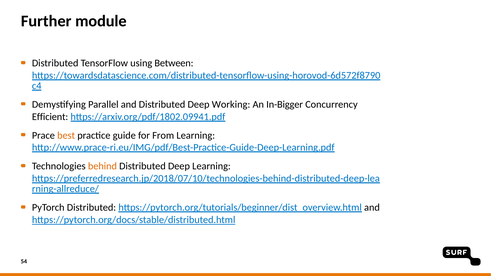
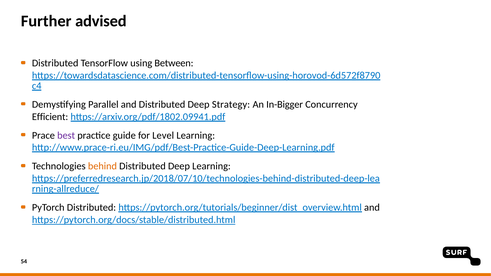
module: module -> advised
Working: Working -> Strategy
best colour: orange -> purple
From: From -> Level
